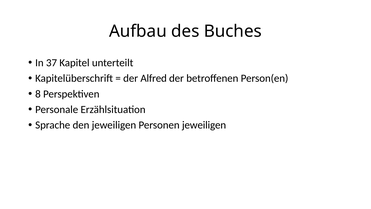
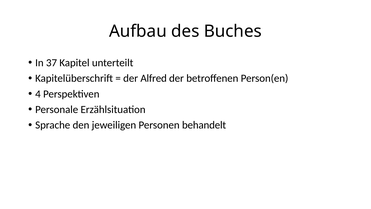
8: 8 -> 4
Personen jeweiligen: jeweiligen -> behandelt
